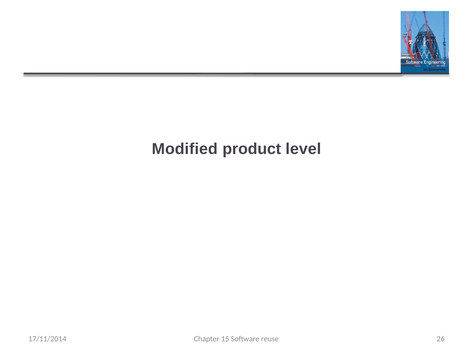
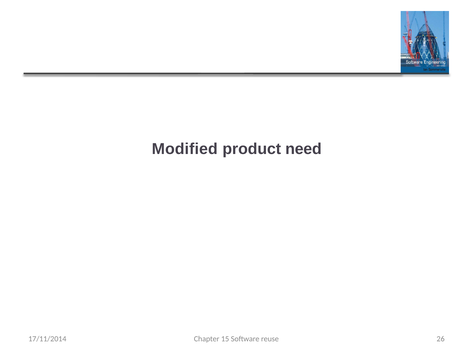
level: level -> need
